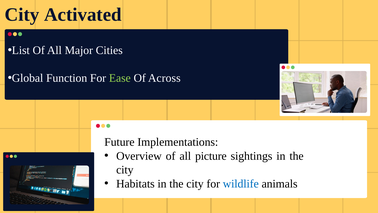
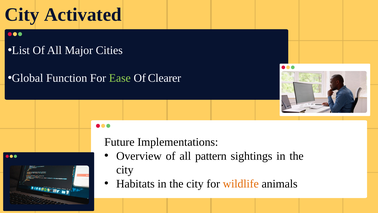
Across: Across -> Clearer
picture: picture -> pattern
wildlife colour: blue -> orange
